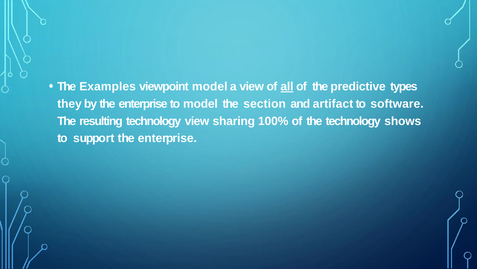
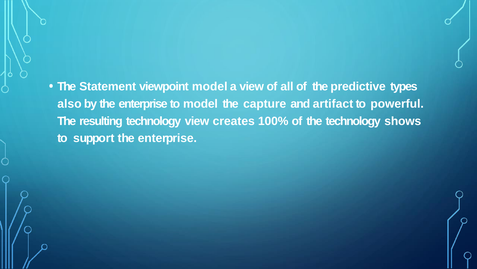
Examples: Examples -> Statement
all underline: present -> none
they: they -> also
section: section -> capture
software: software -> powerful
sharing: sharing -> creates
